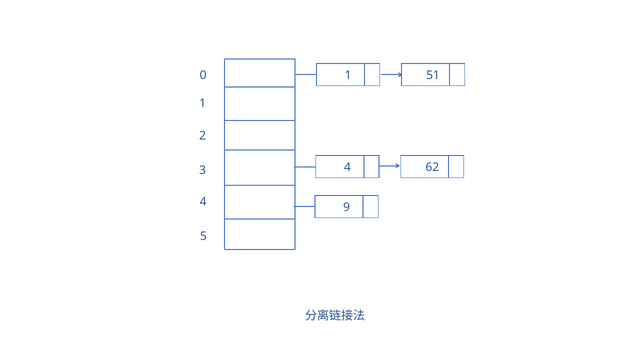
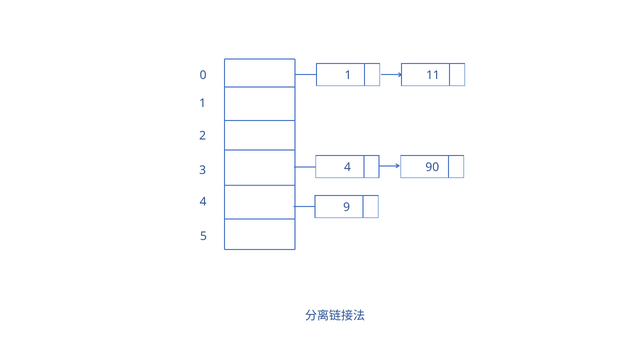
51: 51 -> 11
62: 62 -> 90
